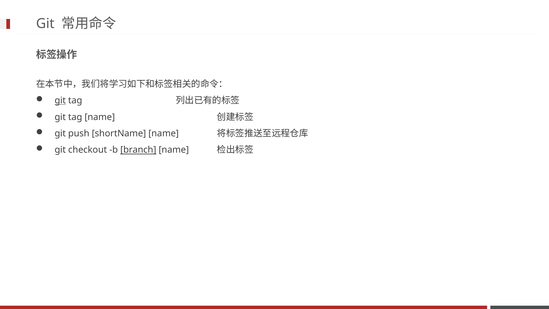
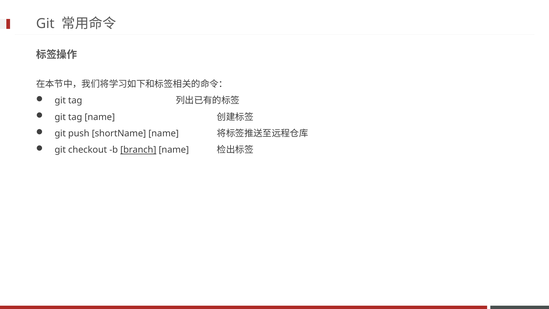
git at (60, 101) underline: present -> none
